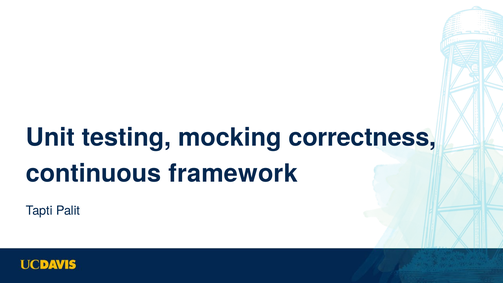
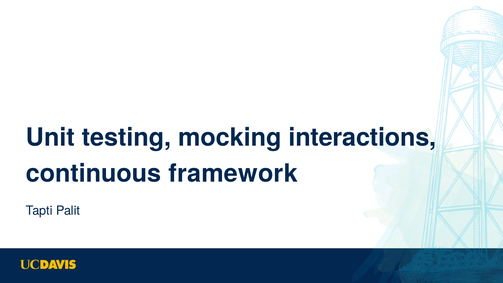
correctness: correctness -> interactions
